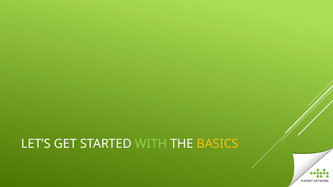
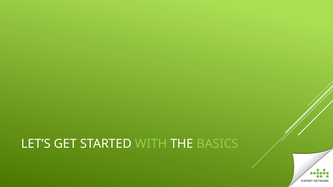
BASICS colour: yellow -> light green
